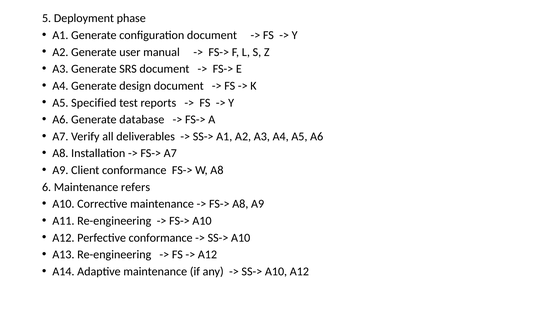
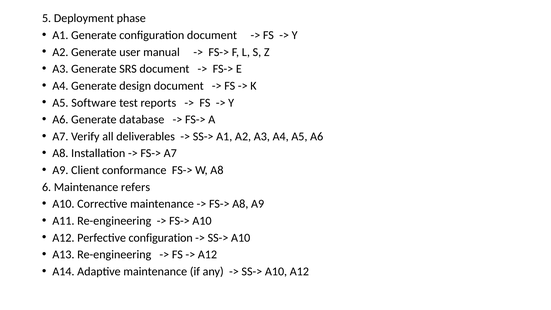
Specified: Specified -> Software
Perfective conformance: conformance -> configuration
